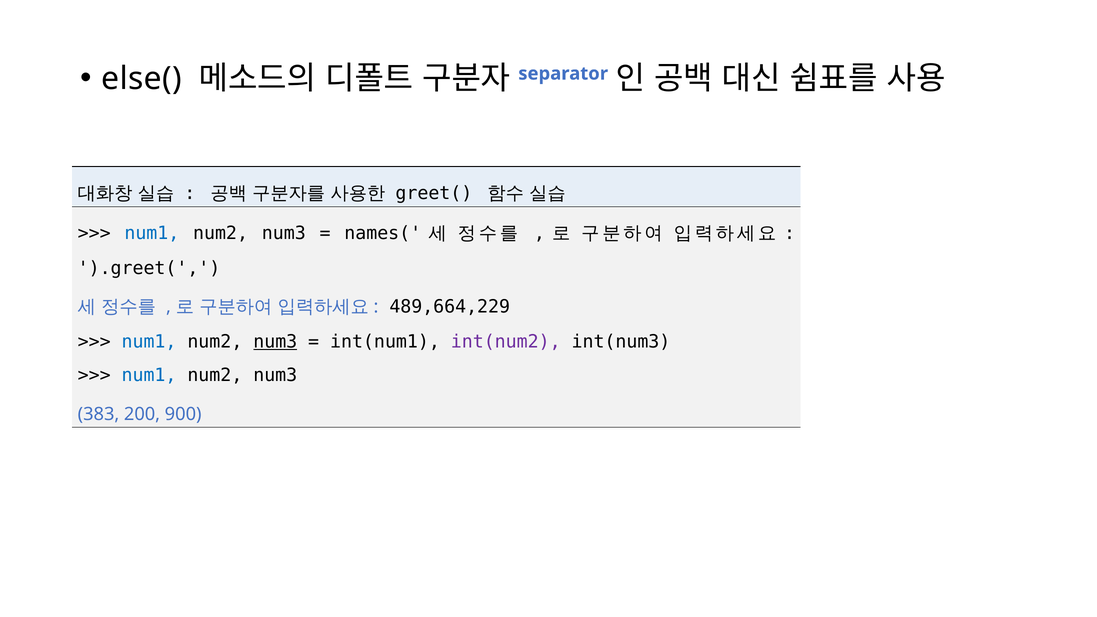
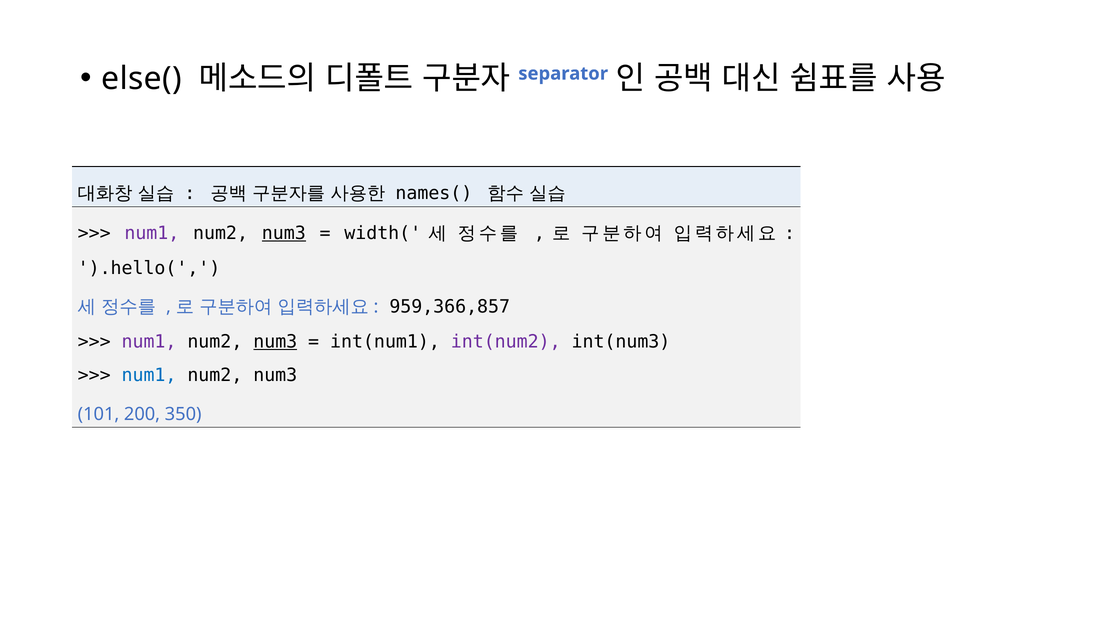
greet(: greet( -> names(
num1 at (152, 233) colour: blue -> purple
num3 at (284, 233) underline: none -> present
names(: names( -> width(
).greet(: ).greet( -> ).hello(
489,664,229: 489,664,229 -> 959,366,857
num1 at (149, 342) colour: blue -> purple
383: 383 -> 101
900: 900 -> 350
